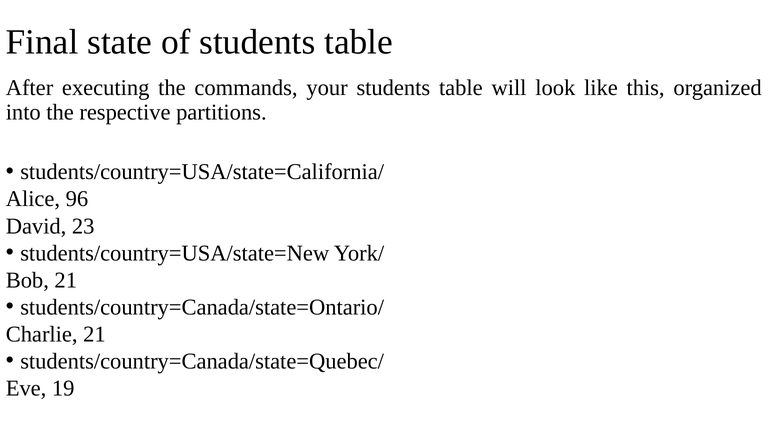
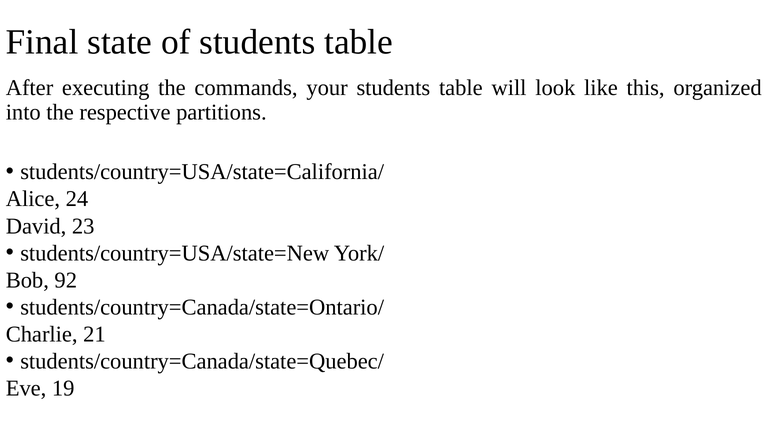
96: 96 -> 24
Bob 21: 21 -> 92
